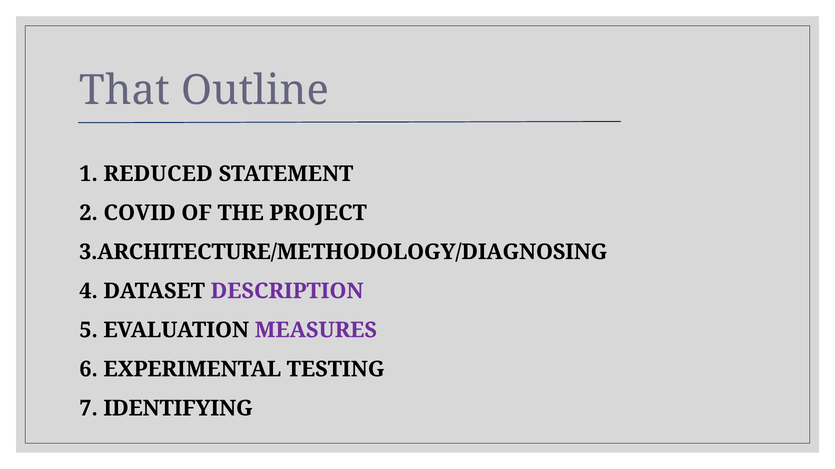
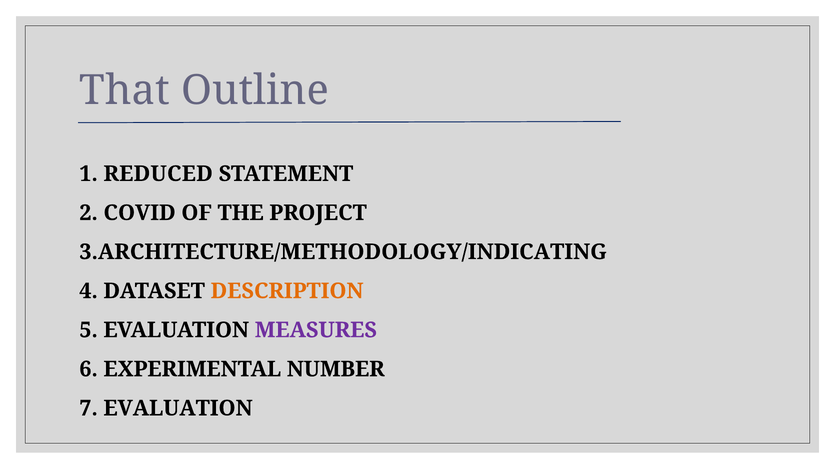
3.ARCHITECTURE/METHODOLOGY/DIAGNOSING: 3.ARCHITECTURE/METHODOLOGY/DIAGNOSING -> 3.ARCHITECTURE/METHODOLOGY/INDICATING
DESCRIPTION colour: purple -> orange
TESTING: TESTING -> NUMBER
7 IDENTIFYING: IDENTIFYING -> EVALUATION
